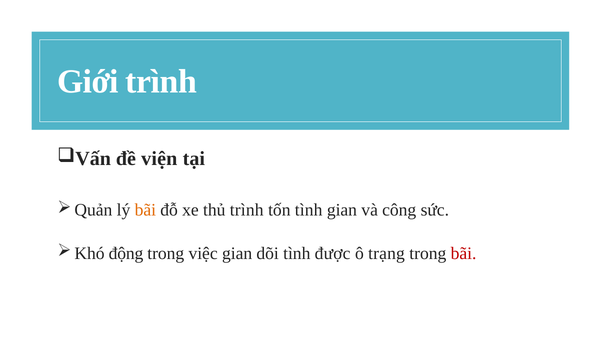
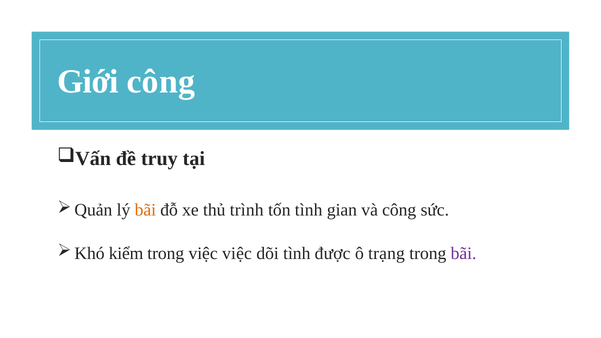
Giới trình: trình -> công
viện: viện -> truy
động: động -> kiểm
việc gian: gian -> việc
bãi at (464, 253) colour: red -> purple
